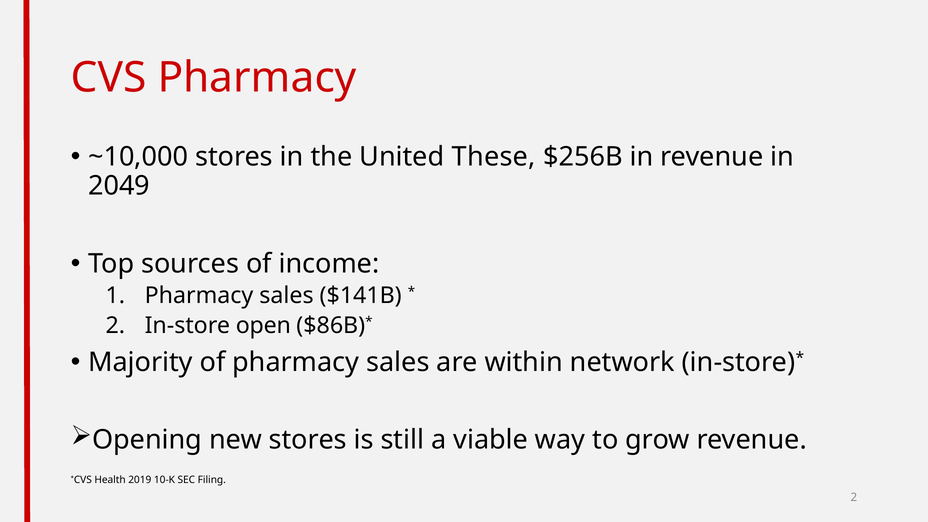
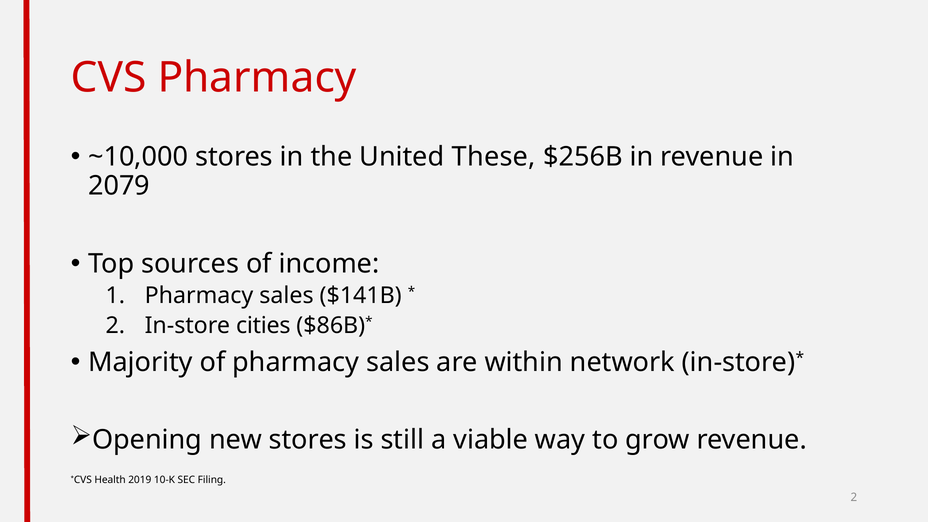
2049: 2049 -> 2079
open: open -> cities
